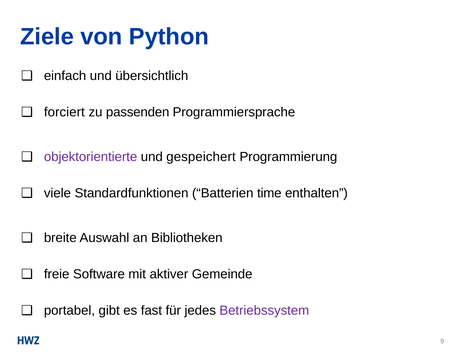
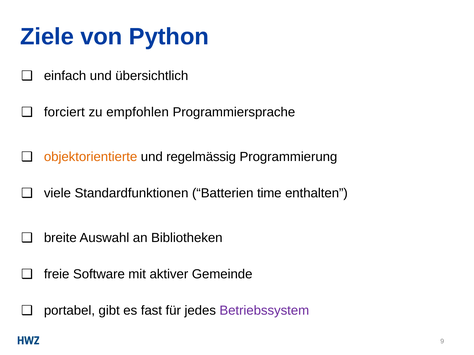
passenden: passenden -> empfohlen
objektorientierte colour: purple -> orange
gespeichert: gespeichert -> regelmässig
